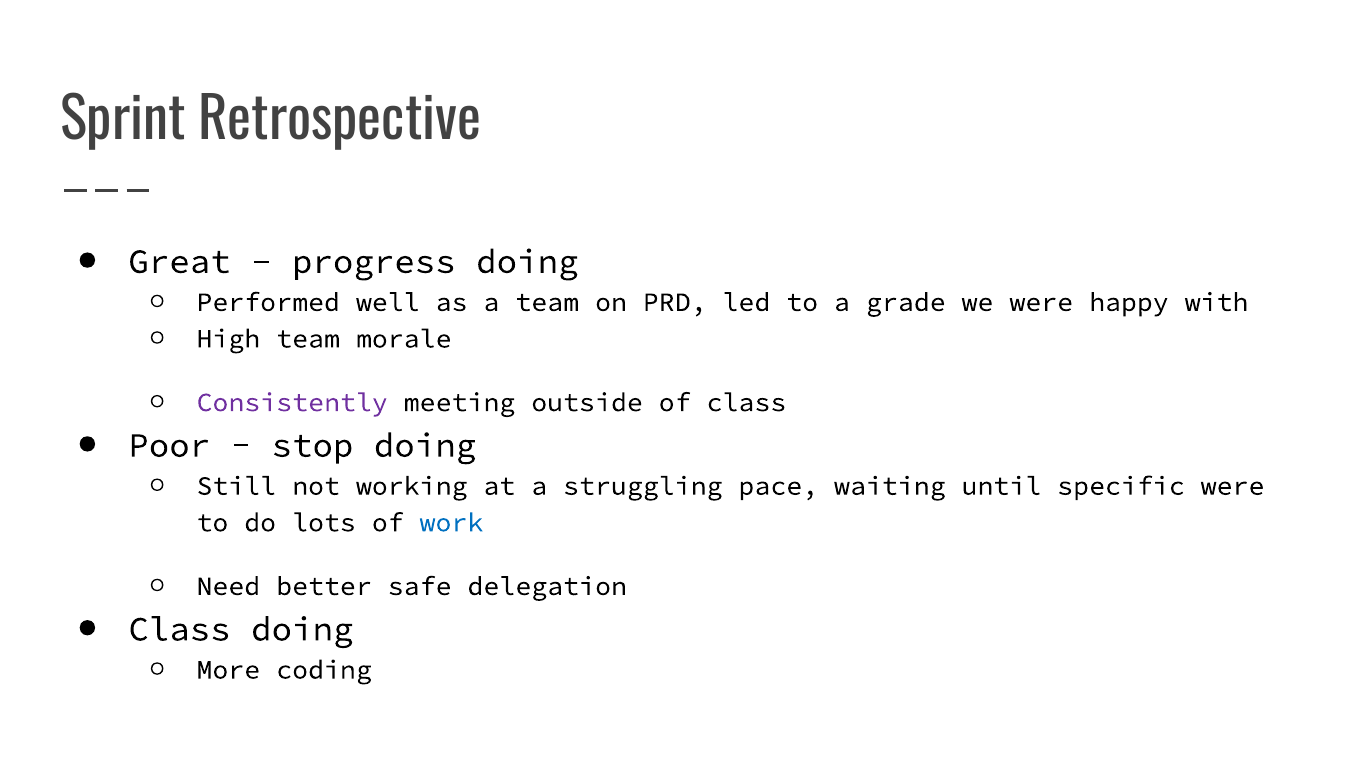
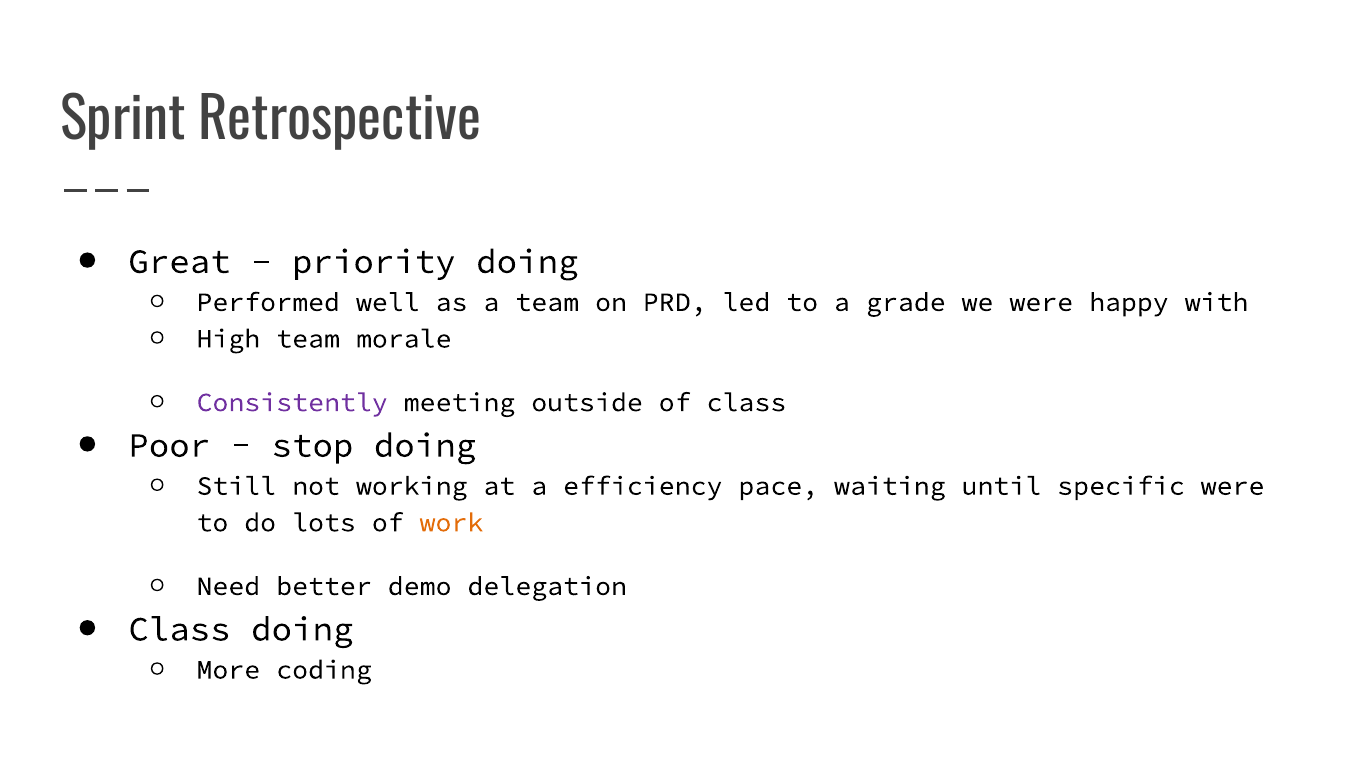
progress: progress -> priority
struggling: struggling -> efficiency
work colour: blue -> orange
safe: safe -> demo
